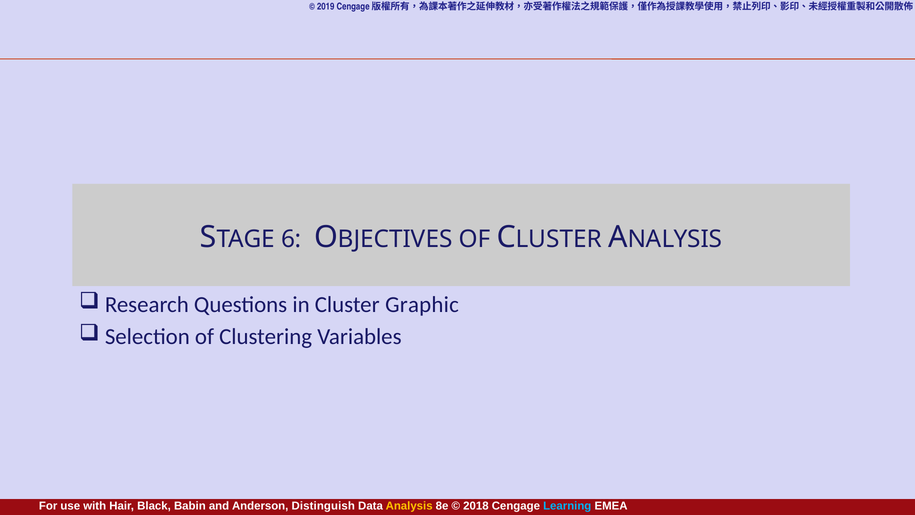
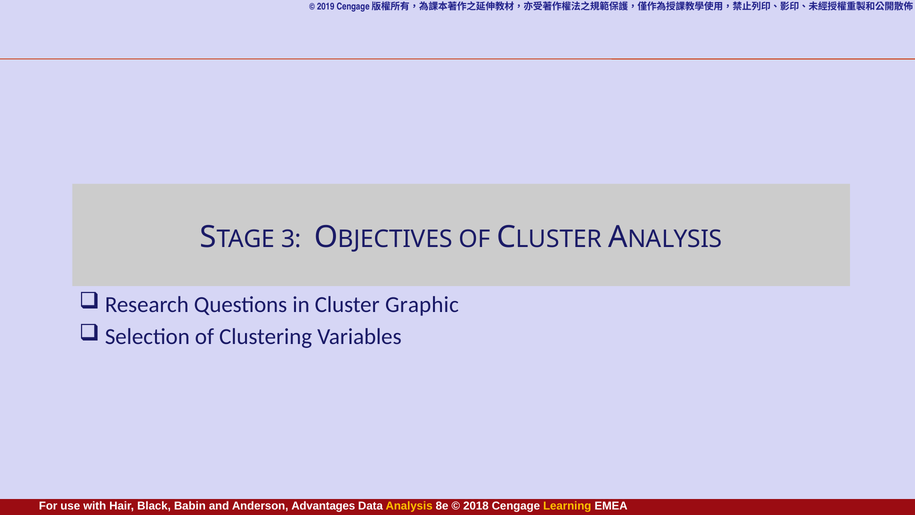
6: 6 -> 3
Distinguish: Distinguish -> Advantages
Learning colour: light blue -> yellow
